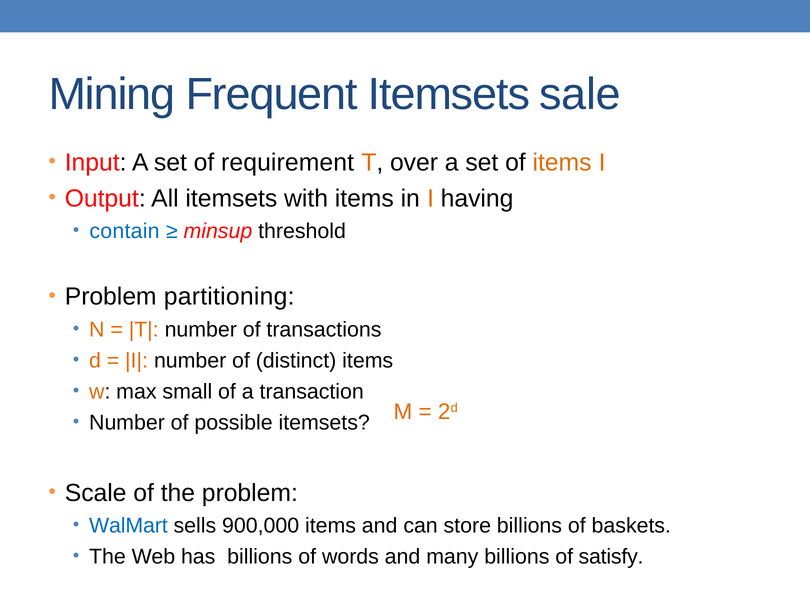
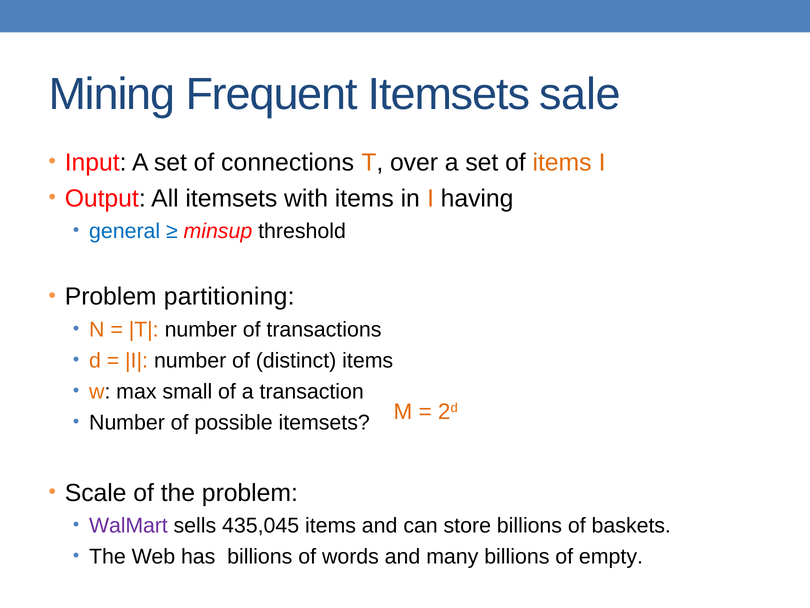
requirement: requirement -> connections
contain: contain -> general
WalMart colour: blue -> purple
900,000: 900,000 -> 435,045
satisfy: satisfy -> empty
